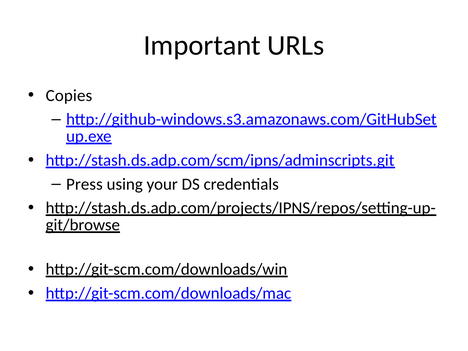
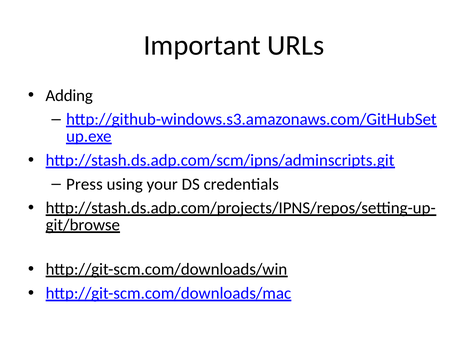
Copies: Copies -> Adding
